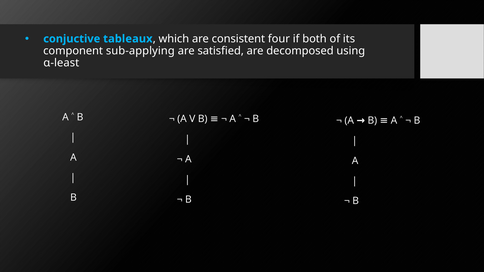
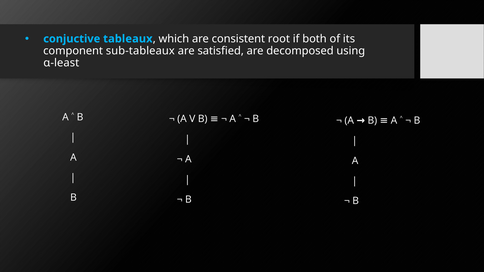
four: four -> root
sub-applying: sub-applying -> sub-tableaux
